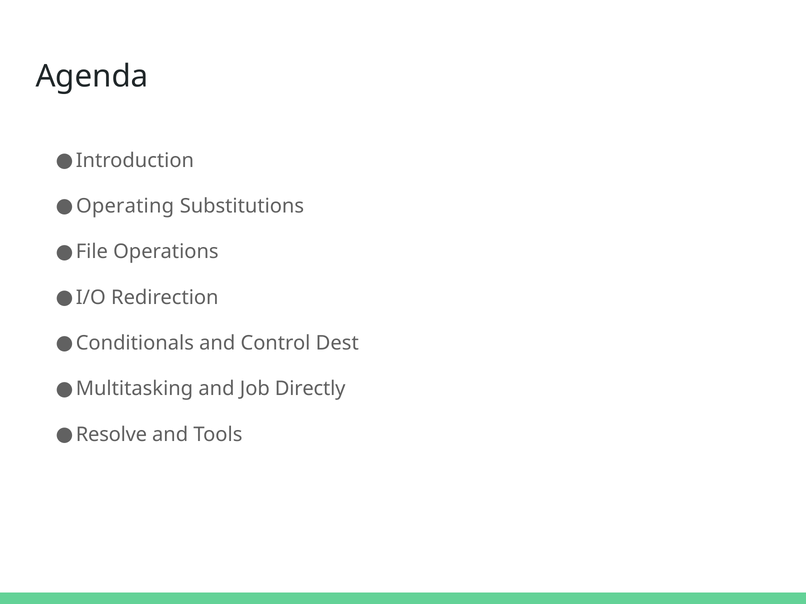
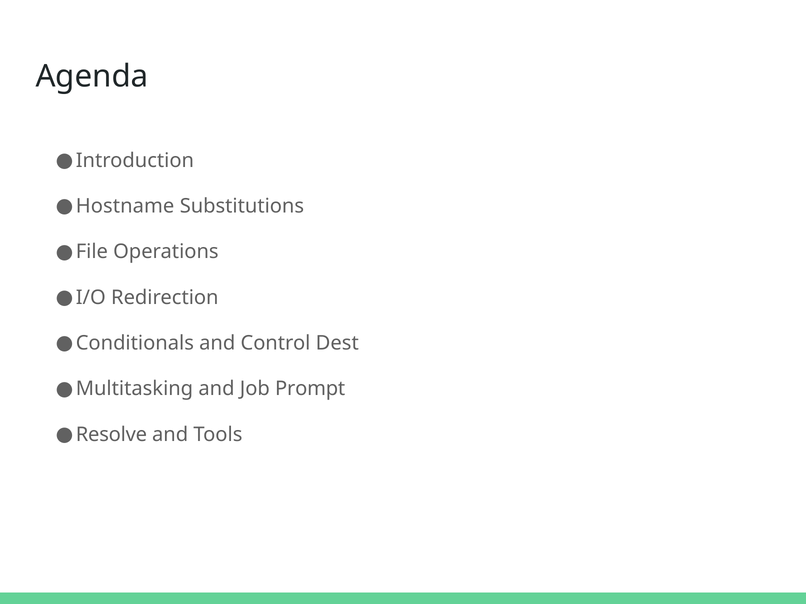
Operating: Operating -> Hostname
Directly: Directly -> Prompt
